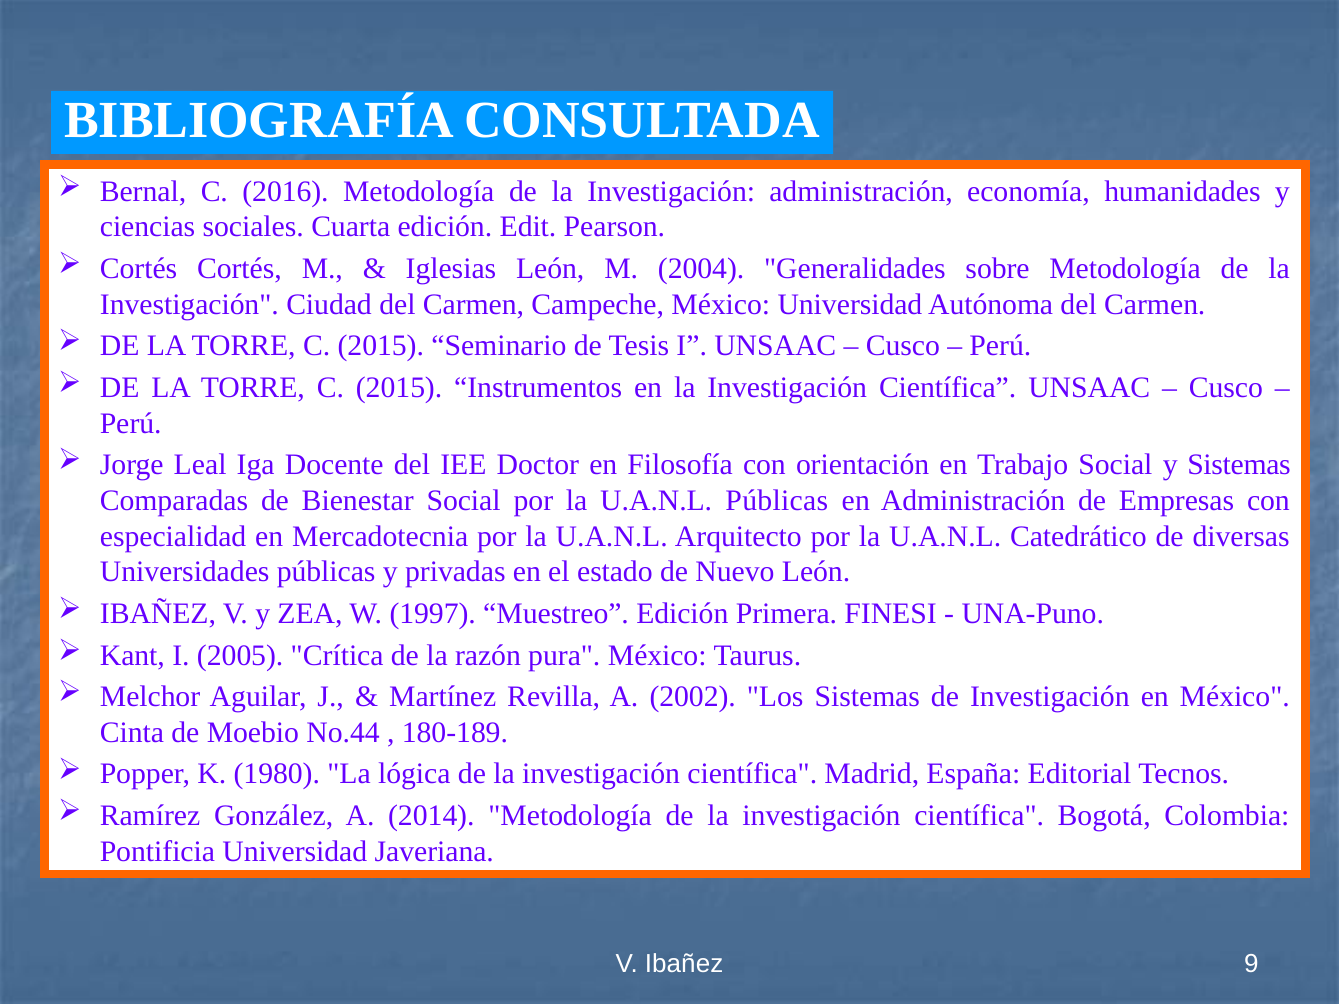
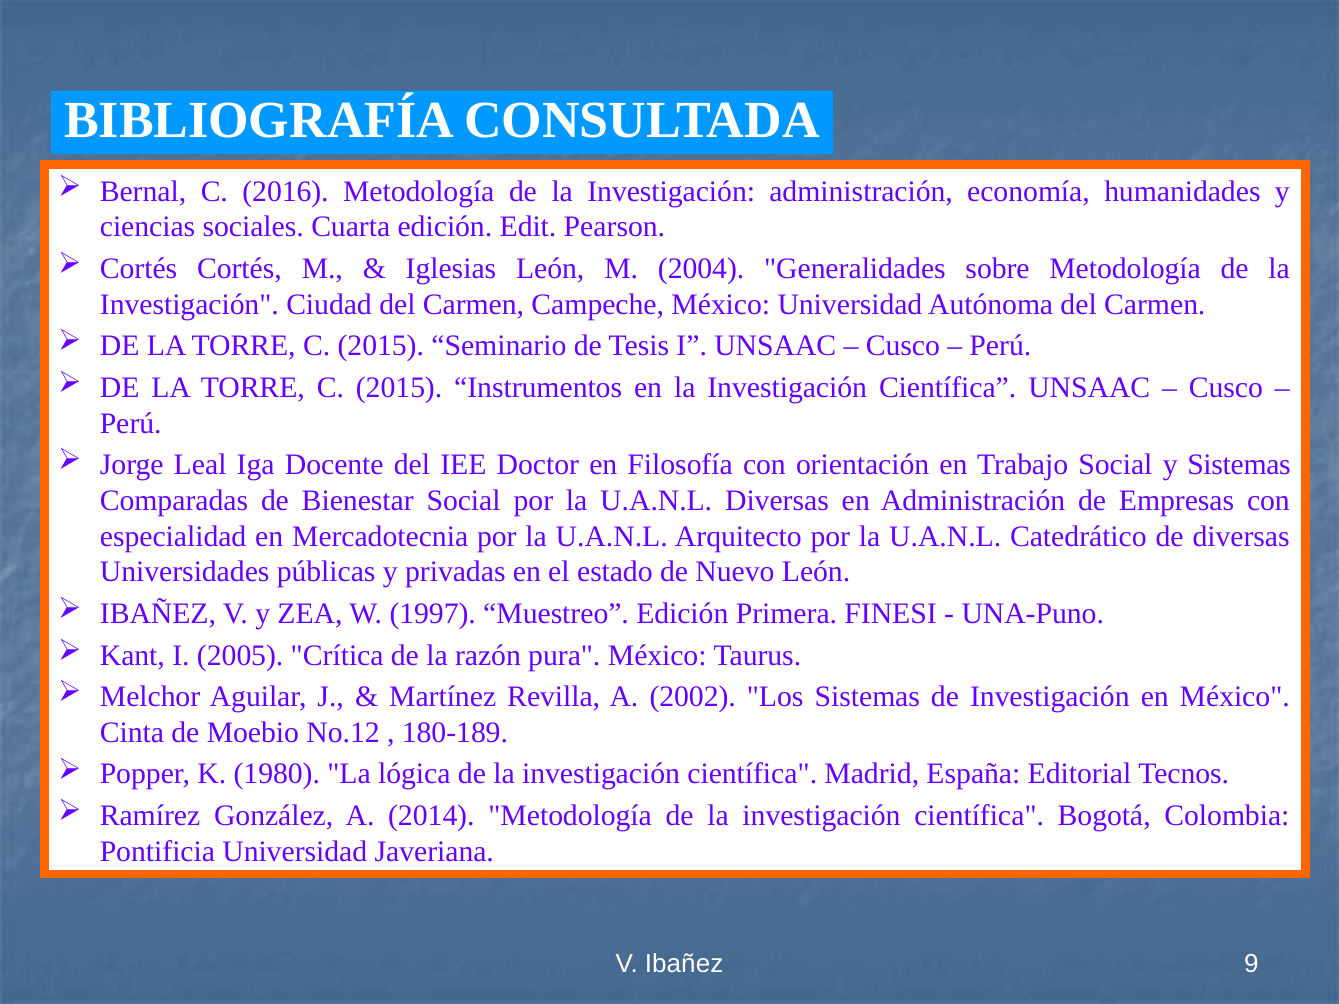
U.A.N.L Públicas: Públicas -> Diversas
No.44: No.44 -> No.12
